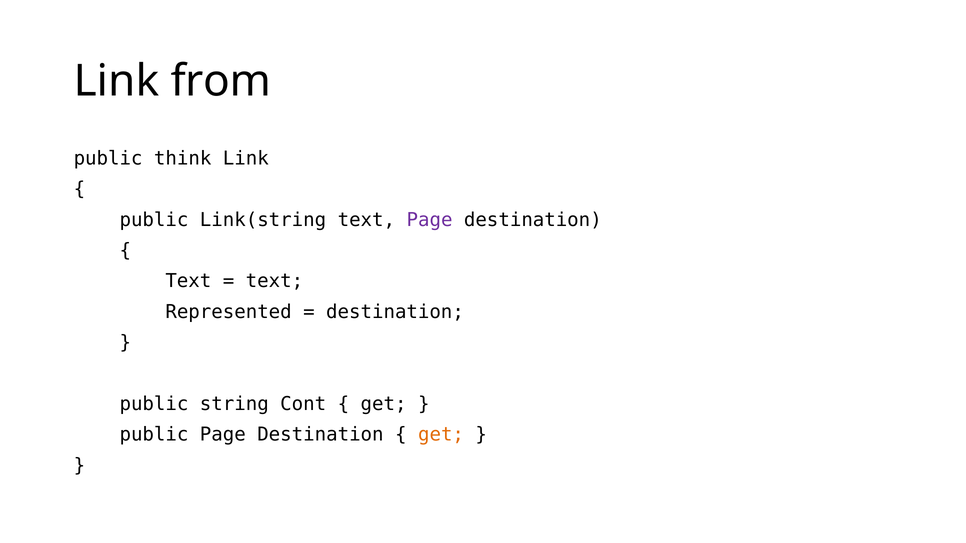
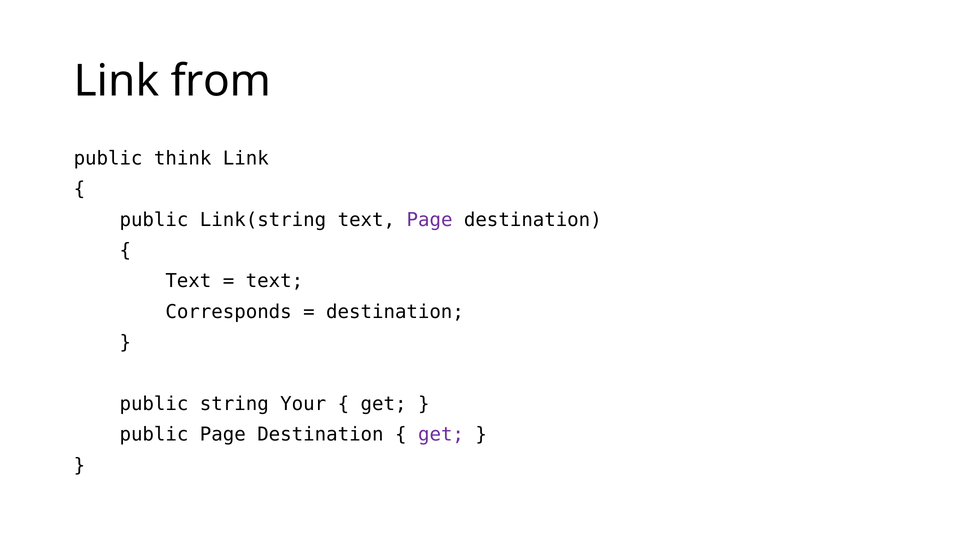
Represented: Represented -> Corresponds
Cont: Cont -> Your
get at (441, 435) colour: orange -> purple
